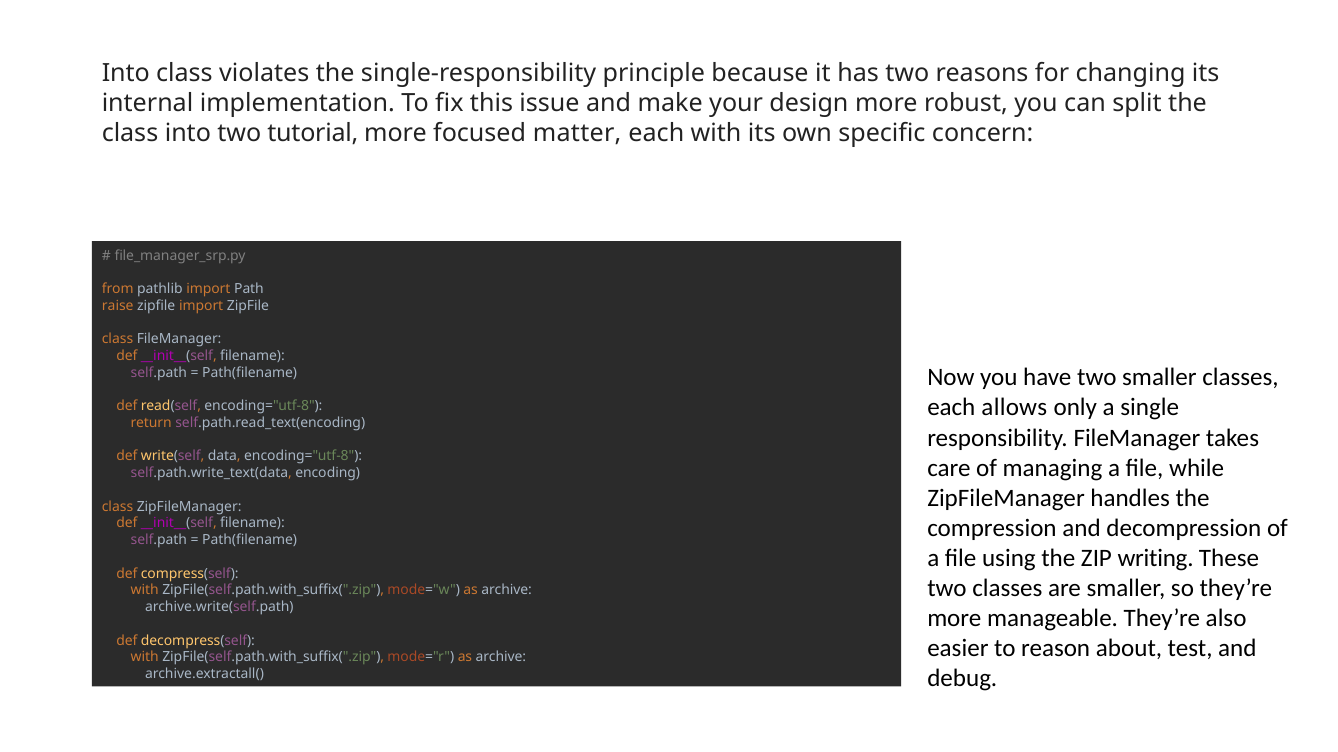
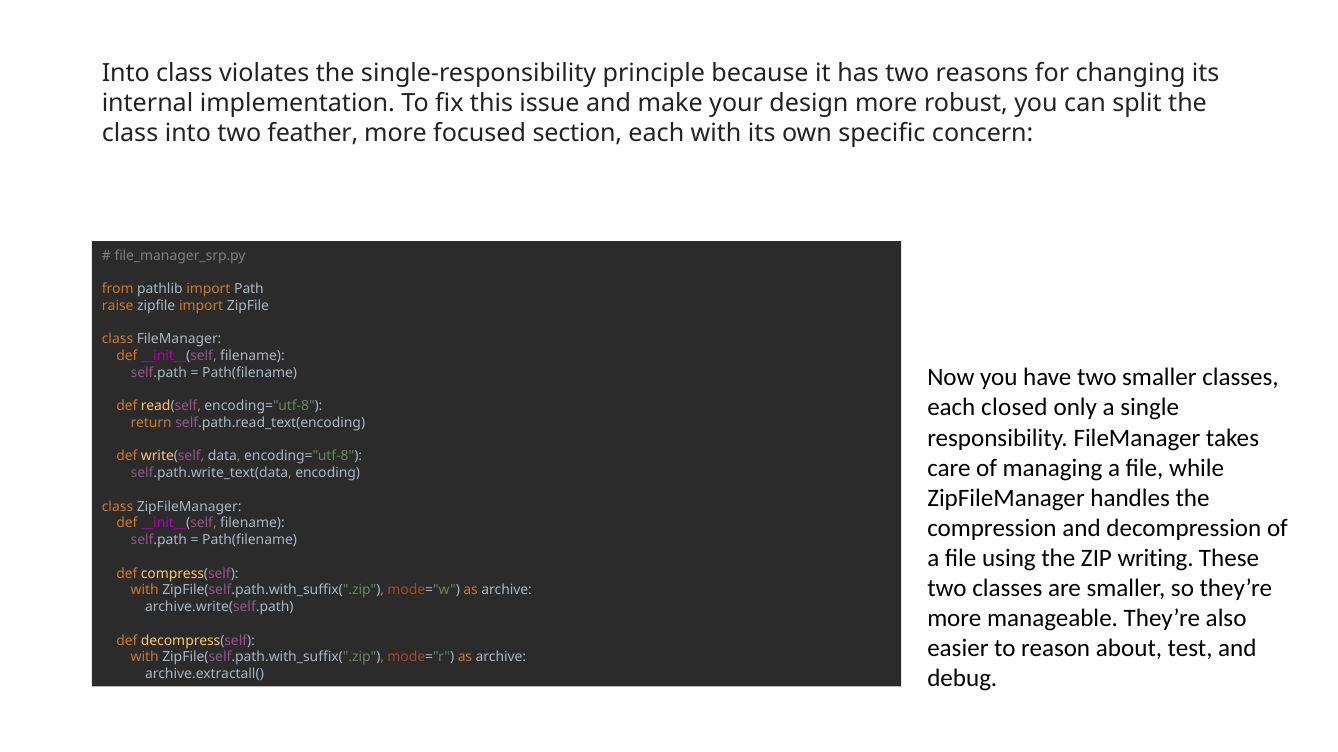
tutorial: tutorial -> feather
matter: matter -> section
allows: allows -> closed
